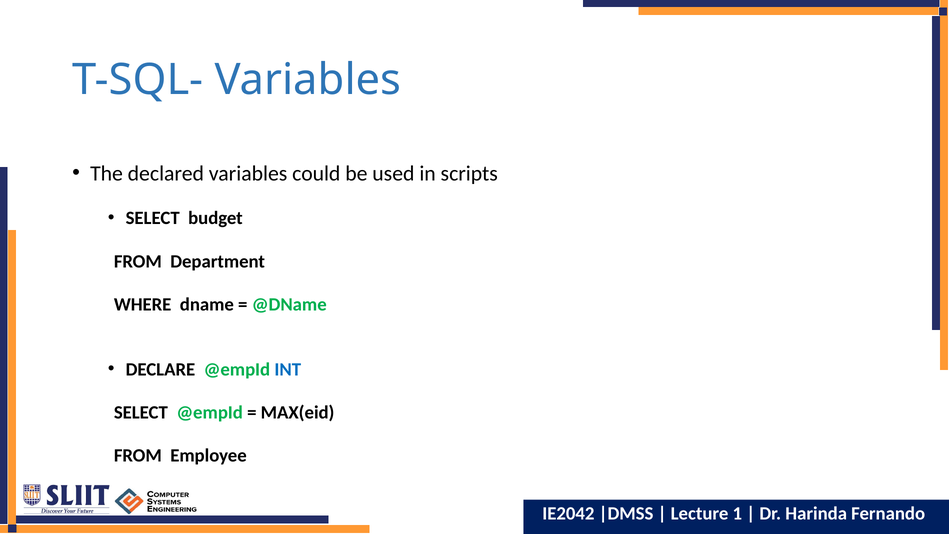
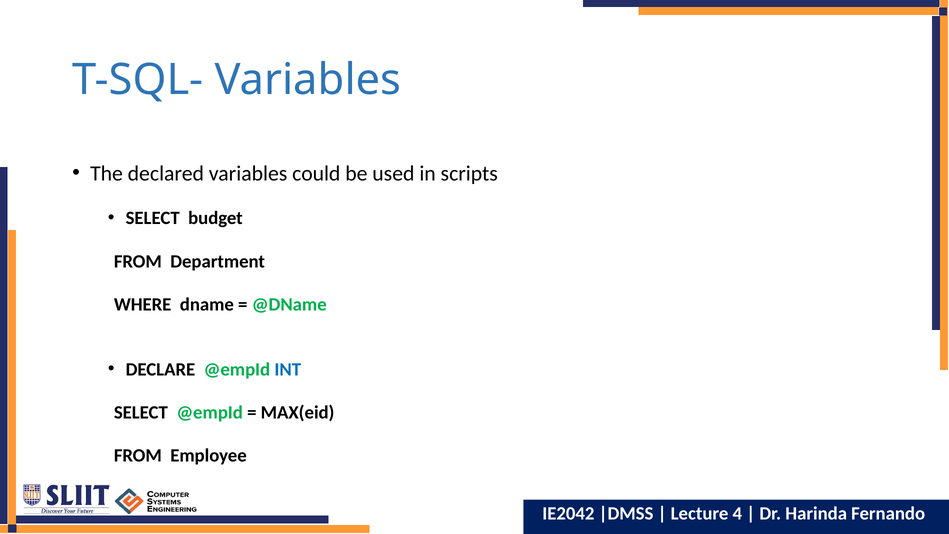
1: 1 -> 4
